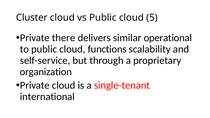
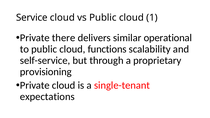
Cluster: Cluster -> Service
5: 5 -> 1
organization: organization -> provisioning
international: international -> expectations
